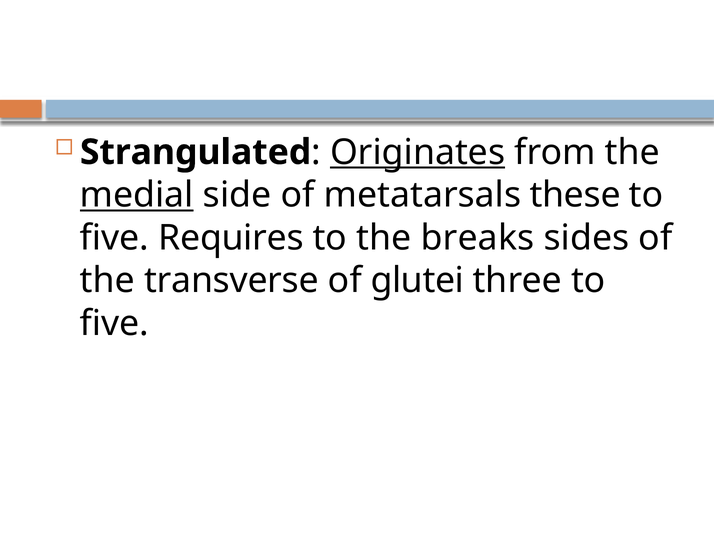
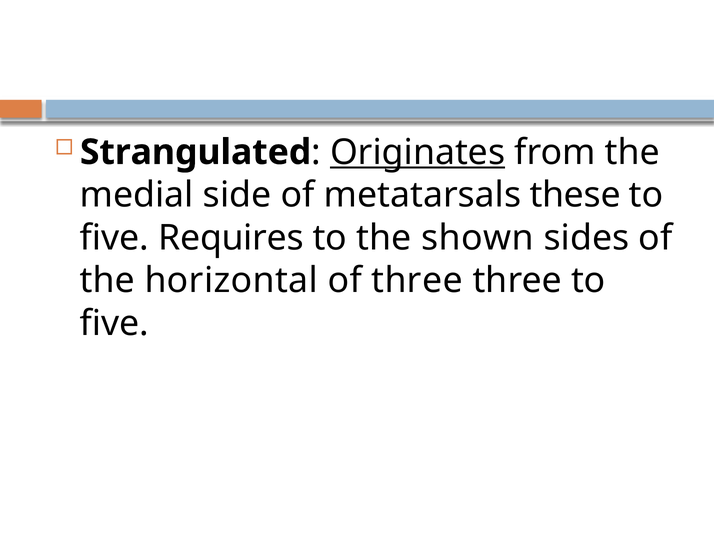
medial underline: present -> none
breaks: breaks -> shown
transverse: transverse -> horizontal
of glutei: glutei -> three
